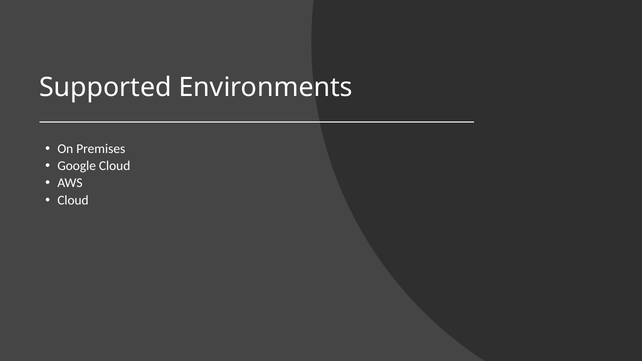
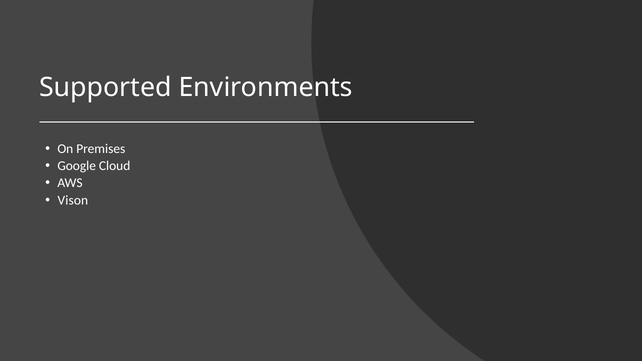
Cloud at (73, 200): Cloud -> Vison
